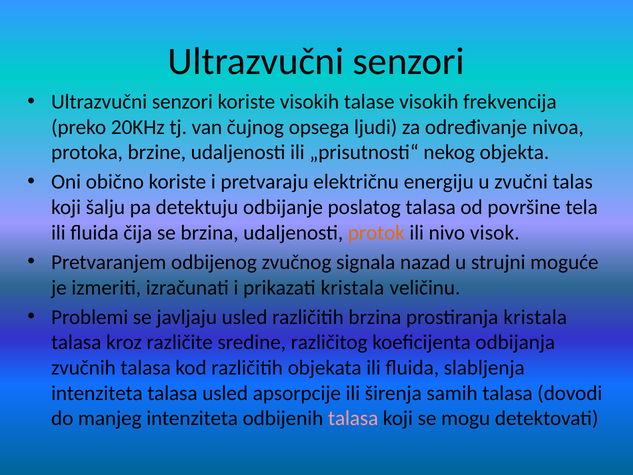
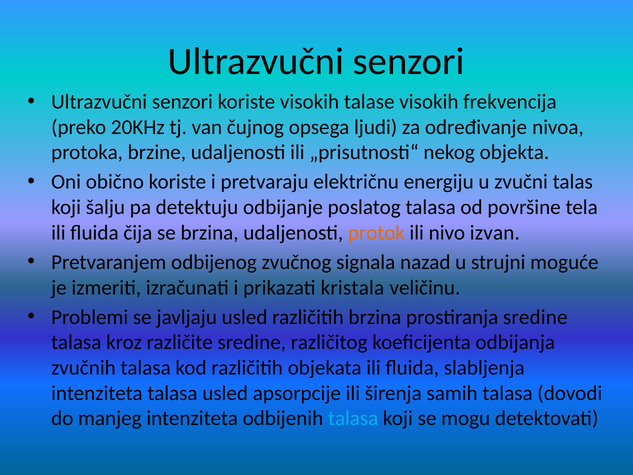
visok: visok -> izvan
prostiranja kristala: kristala -> sredine
talasa at (353, 418) colour: pink -> light blue
